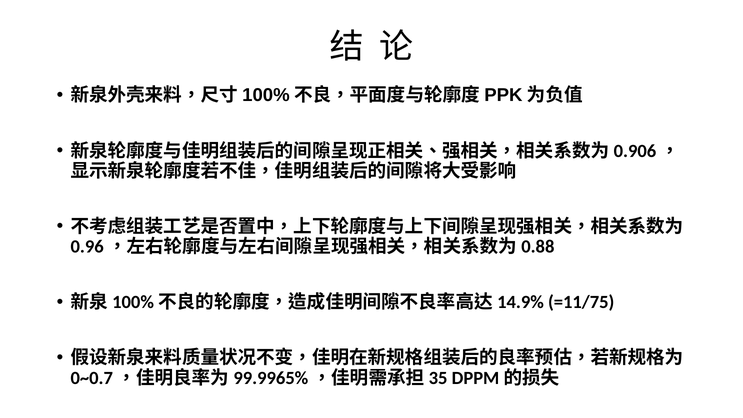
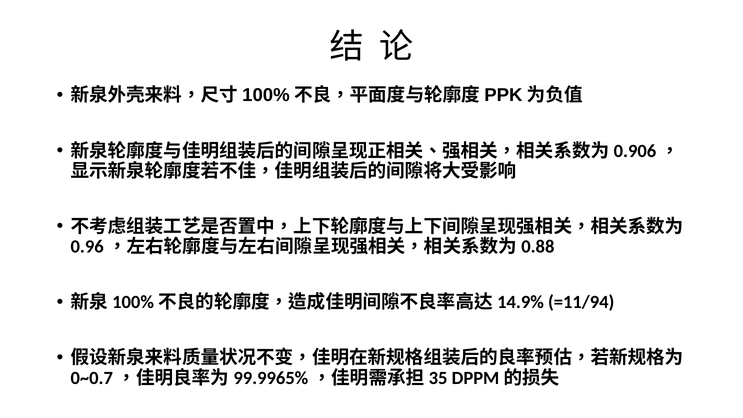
=11/75: =11/75 -> =11/94
